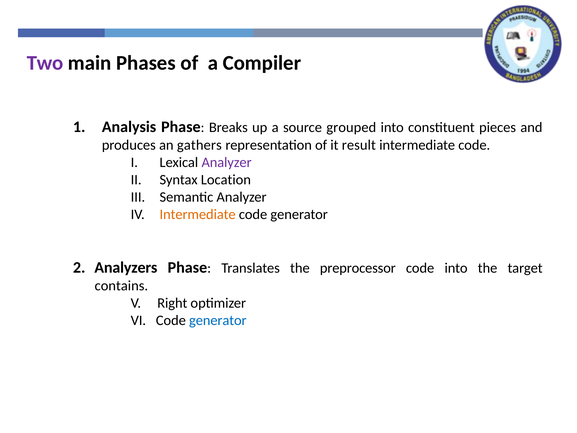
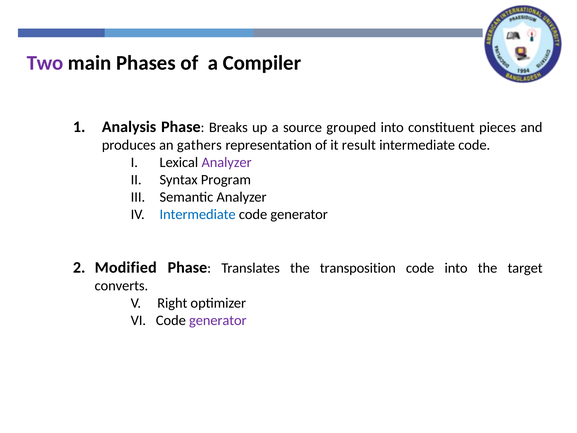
Location: Location -> Program
Intermediate at (198, 214) colour: orange -> blue
Analyzers: Analyzers -> Modified
preprocessor: preprocessor -> transposition
contains: contains -> converts
generator at (218, 320) colour: blue -> purple
